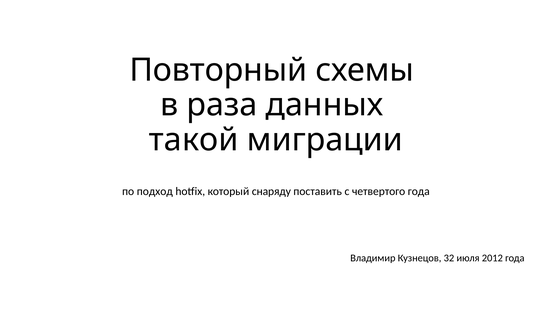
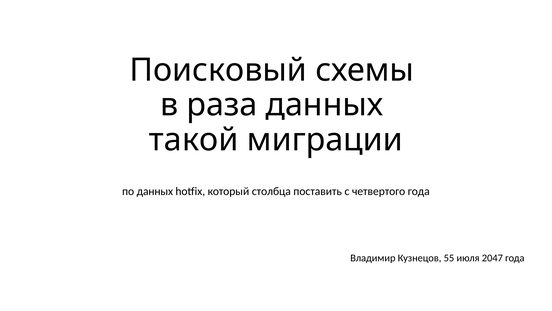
Повторный: Повторный -> Поисковый
по подход: подход -> данных
снаряду: снаряду -> столбца
32: 32 -> 55
2012: 2012 -> 2047
